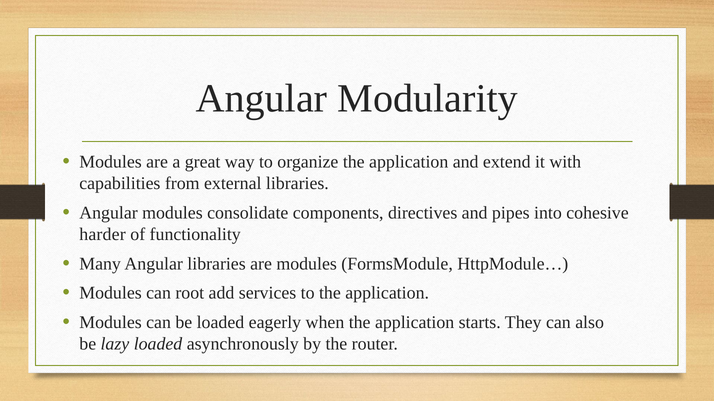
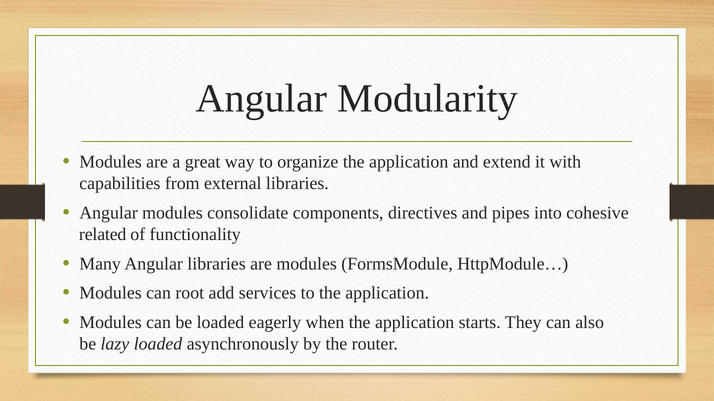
harder: harder -> related
